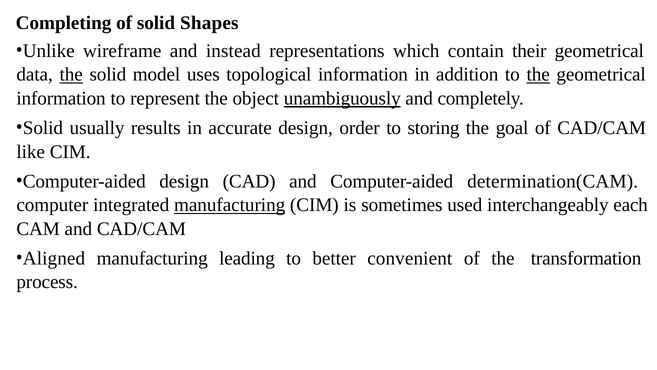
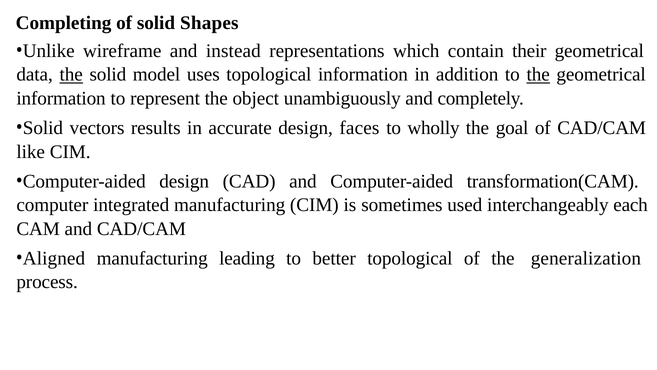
unambiguously underline: present -> none
usually: usually -> vectors
order: order -> faces
storing: storing -> wholly
determination(CAM: determination(CAM -> transformation(CAM
manufacturing at (230, 205) underline: present -> none
better convenient: convenient -> topological
transformation: transformation -> generalization
